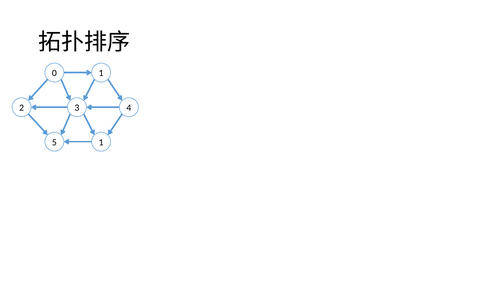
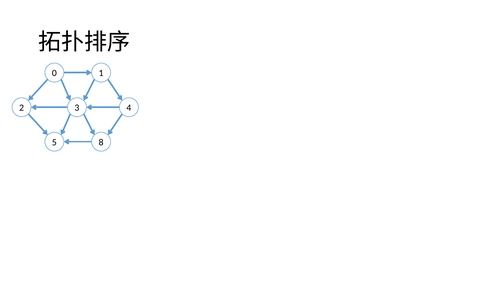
5 1: 1 -> 8
